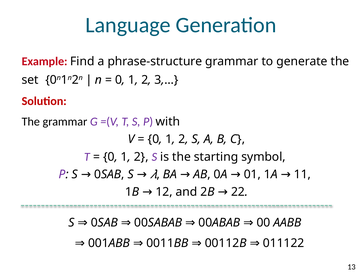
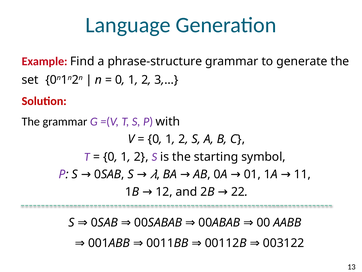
011122: 011122 -> 003122
